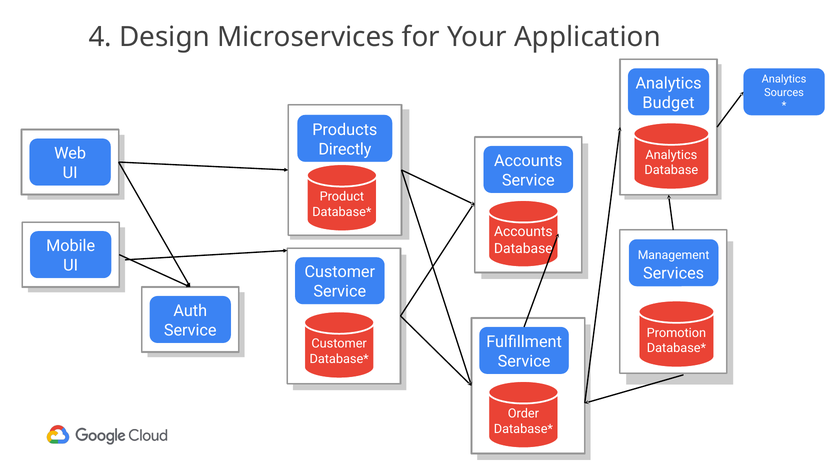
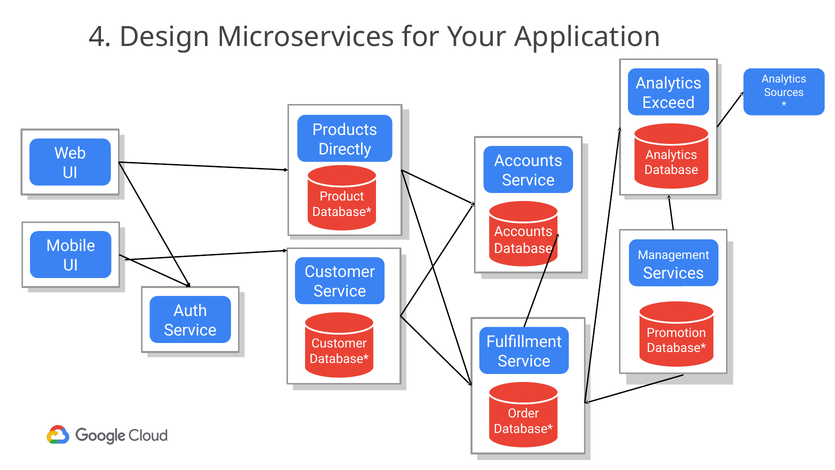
Budget: Budget -> Exceed
